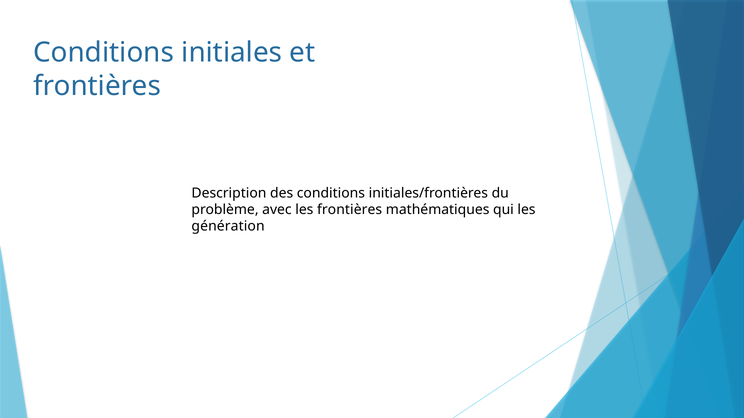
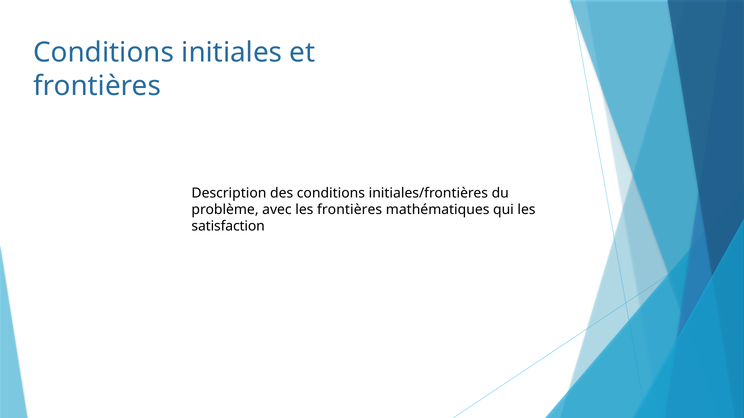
génération: génération -> satisfaction
